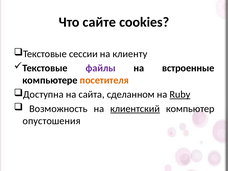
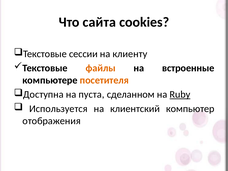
сайте: сайте -> сайта
файлы colour: purple -> orange
сайта: сайта -> пуста
Возможность: Возможность -> Используется
клиентский underline: present -> none
опустошения: опустошения -> отображения
